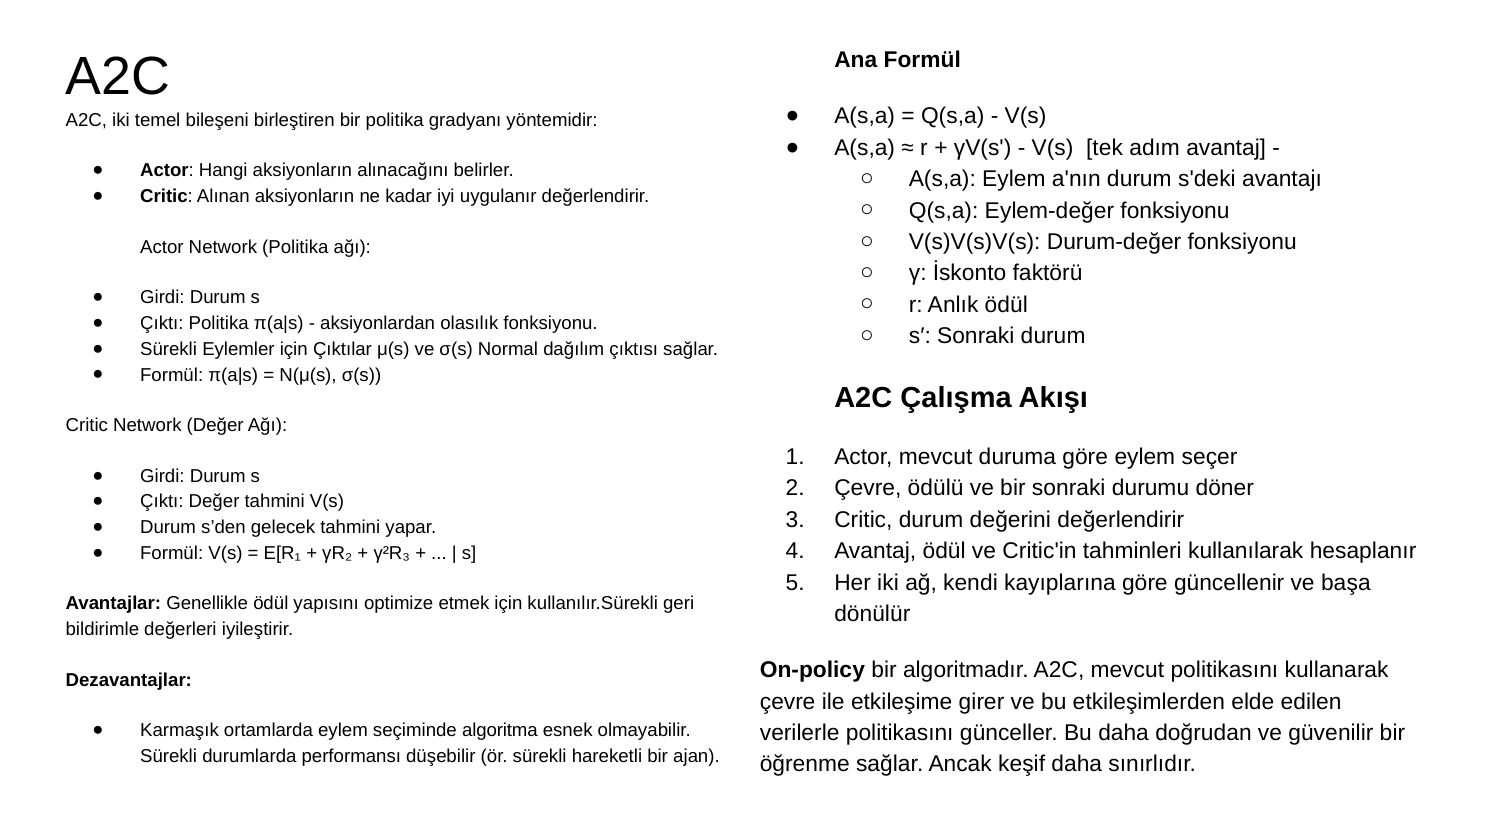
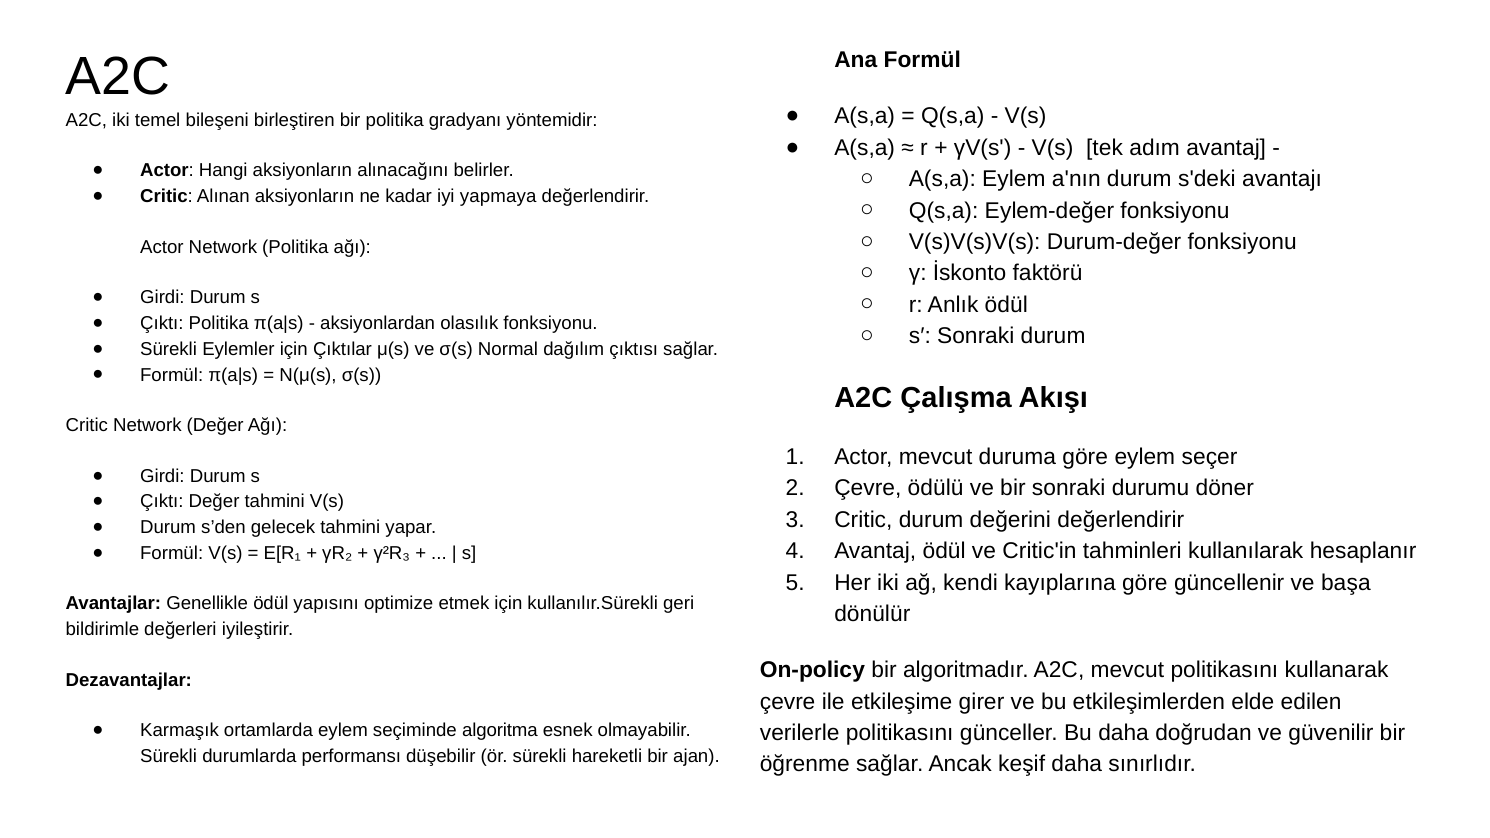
uygulanır: uygulanır -> yapmaya
